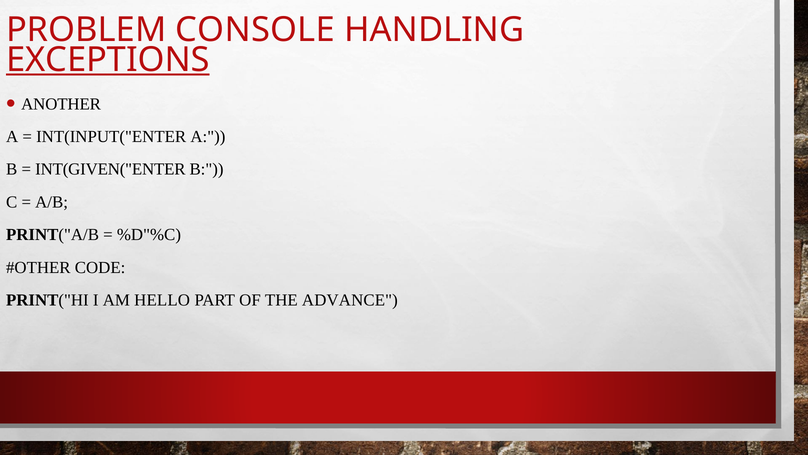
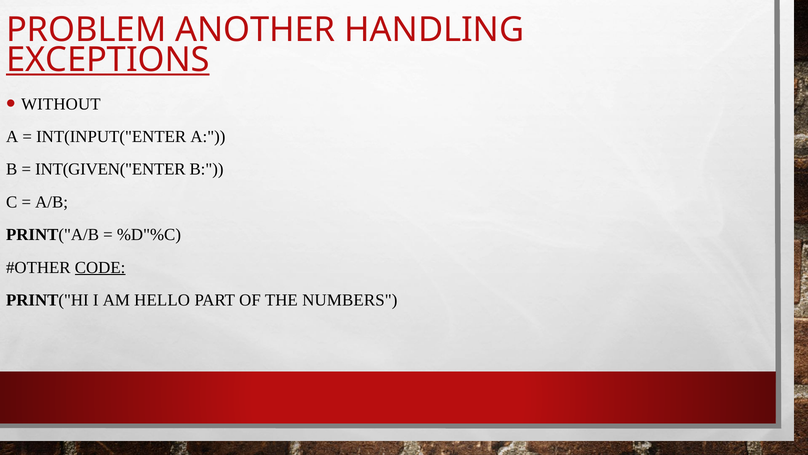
CONSOLE: CONSOLE -> ANOTHER
ANOTHER: ANOTHER -> WITHOUT
CODE underline: none -> present
ADVANCE: ADVANCE -> NUMBERS
